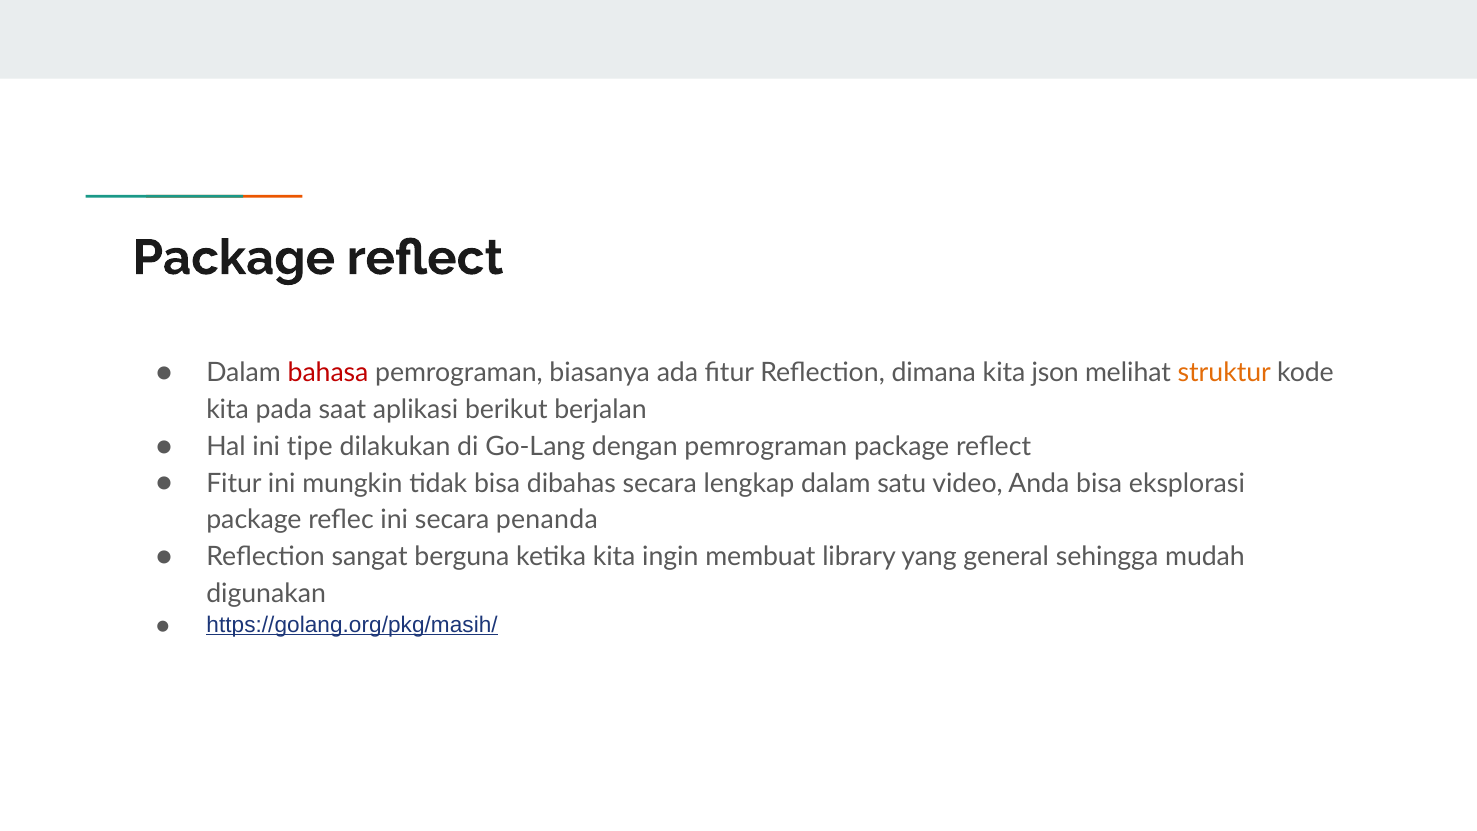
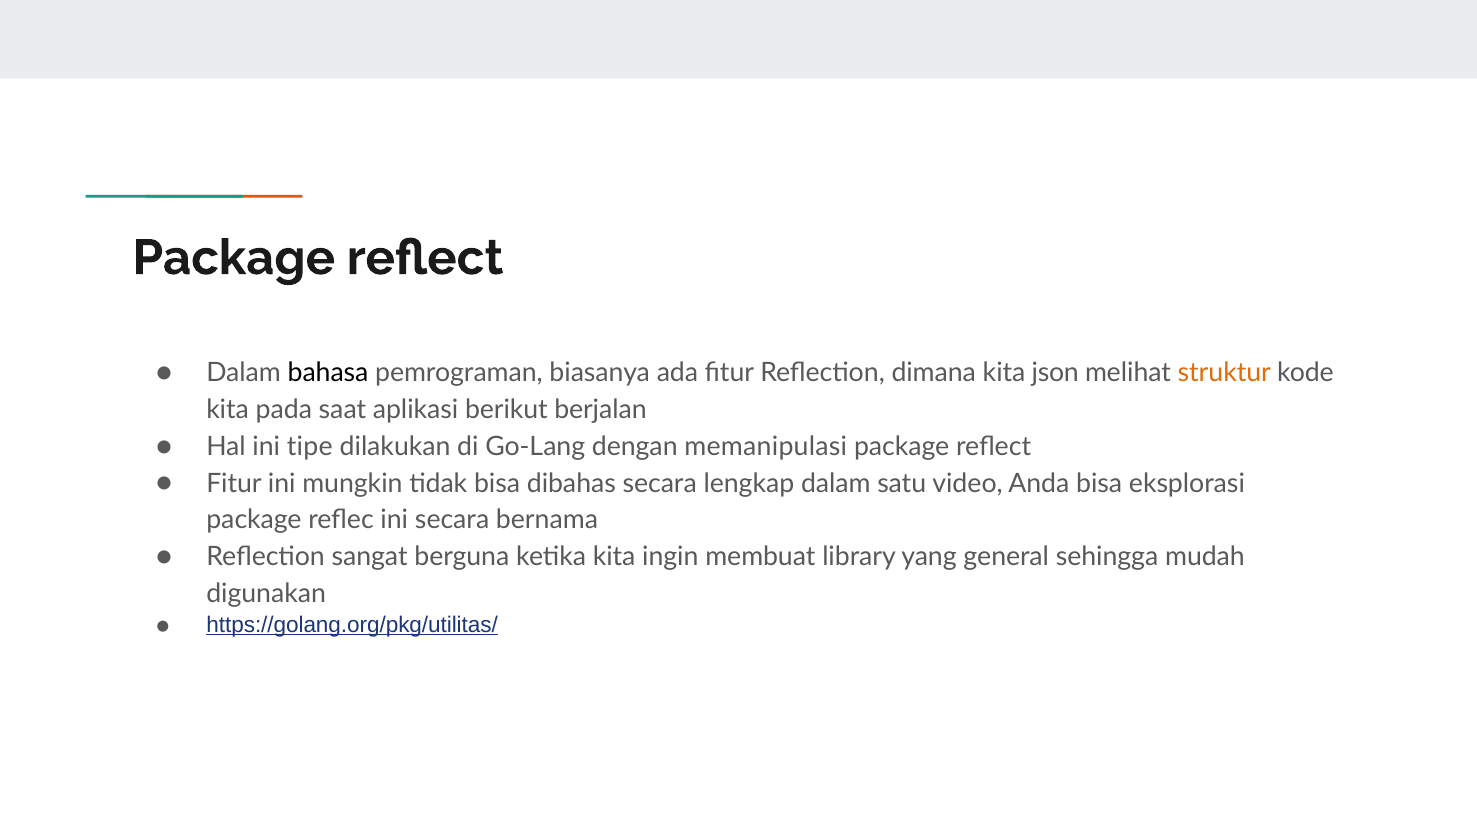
bahasa colour: red -> black
dengan pemrograman: pemrograman -> memanipulasi
penanda: penanda -> bernama
https://golang.org/pkg/masih/: https://golang.org/pkg/masih/ -> https://golang.org/pkg/utilitas/
